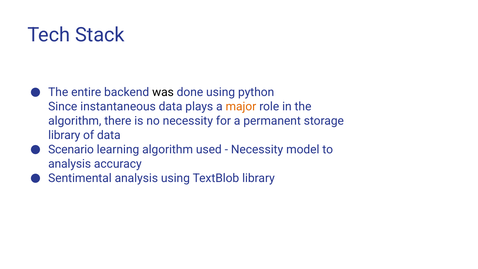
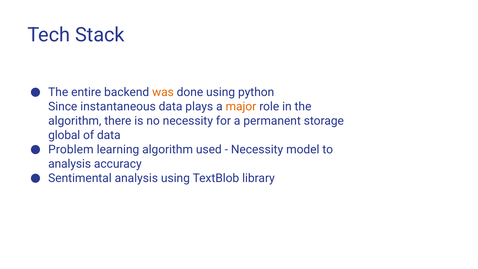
was colour: black -> orange
library at (64, 135): library -> global
Scenario: Scenario -> Problem
